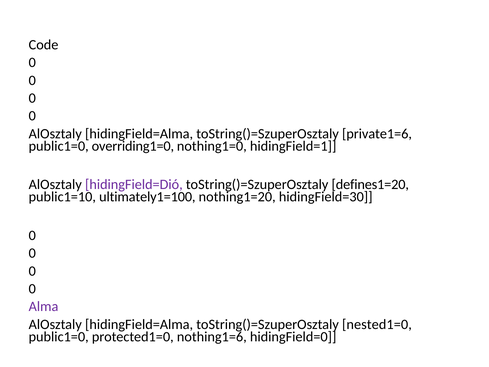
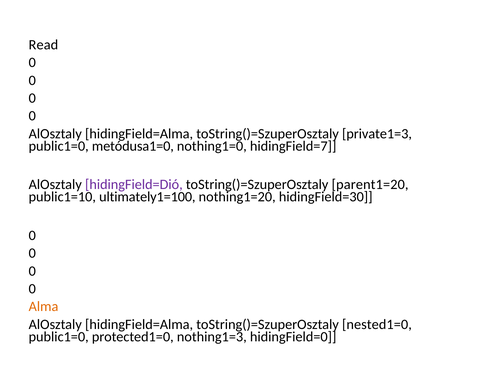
Code: Code -> Read
private1=6: private1=6 -> private1=3
overriding1=0: overriding1=0 -> metódusa1=0
hidingField=1: hidingField=1 -> hidingField=7
defines1=20: defines1=20 -> parent1=20
Alma colour: purple -> orange
nothing1=6: nothing1=6 -> nothing1=3
